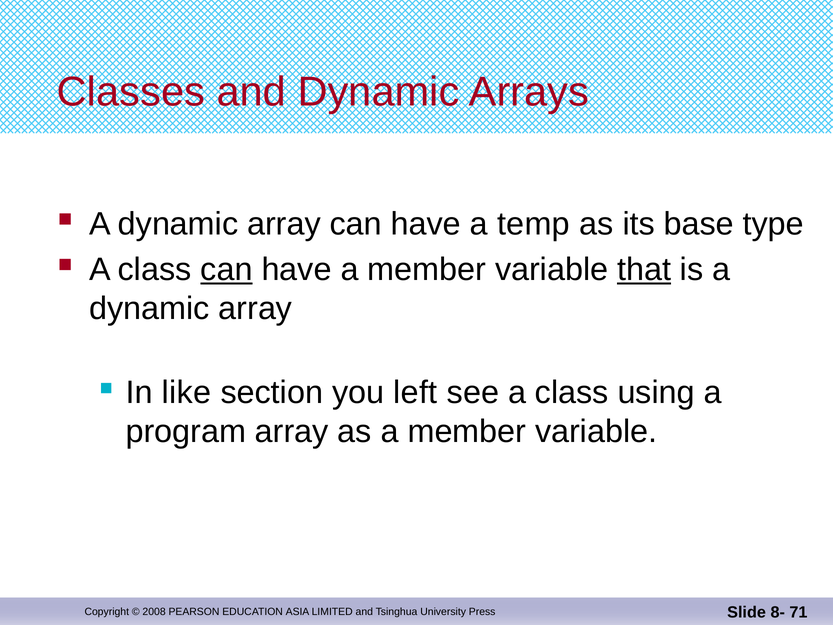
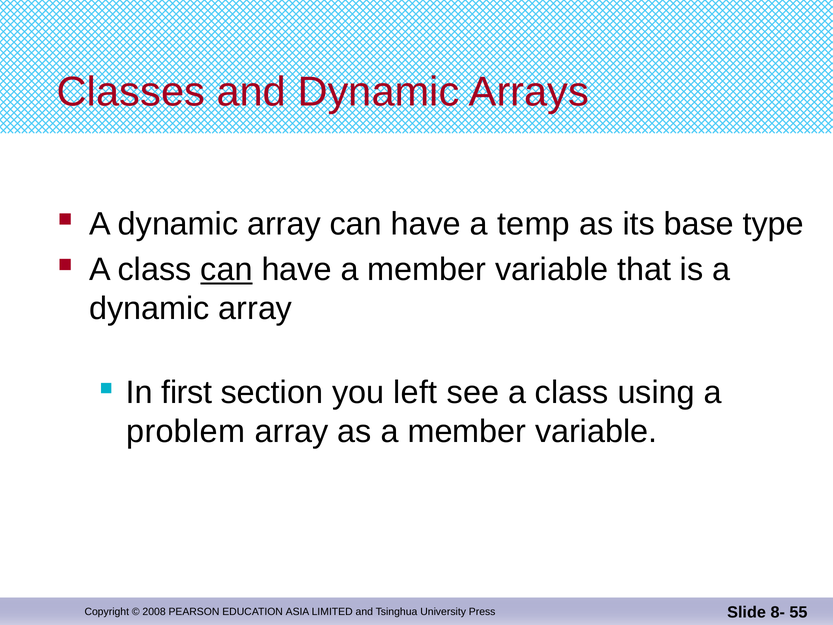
that underline: present -> none
like: like -> first
program: program -> problem
71: 71 -> 55
